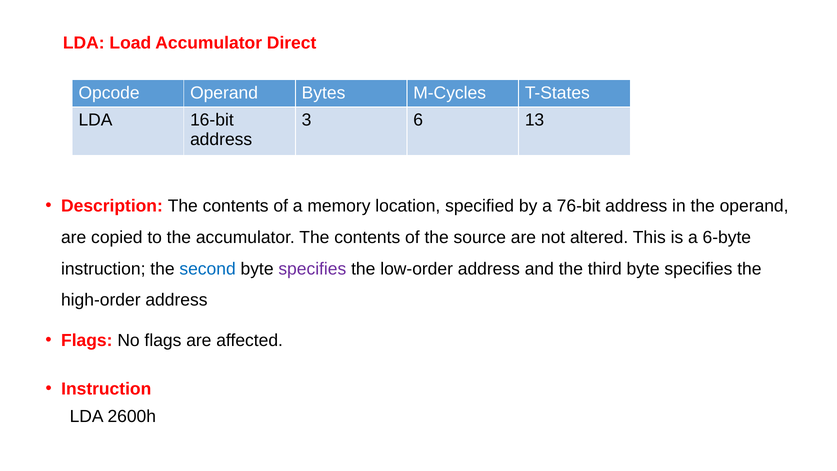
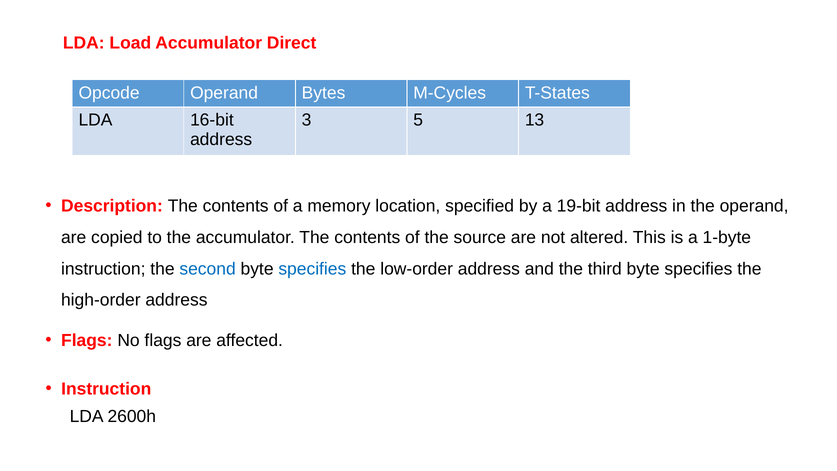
6: 6 -> 5
76-bit: 76-bit -> 19-bit
6-byte: 6-byte -> 1-byte
specifies at (312, 269) colour: purple -> blue
